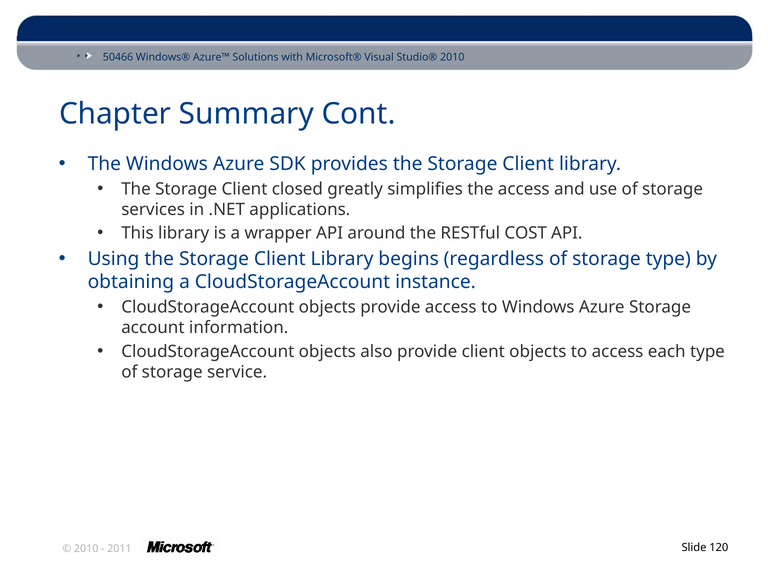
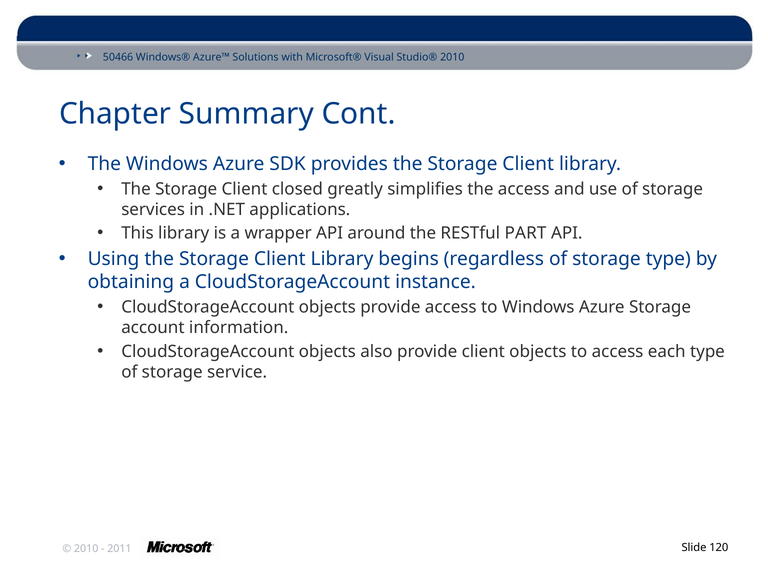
COST: COST -> PART
